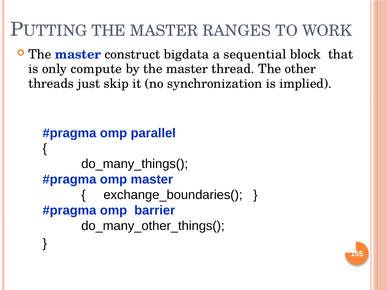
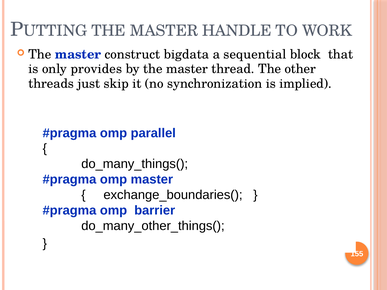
RANGES: RANGES -> HANDLE
compute: compute -> provides
